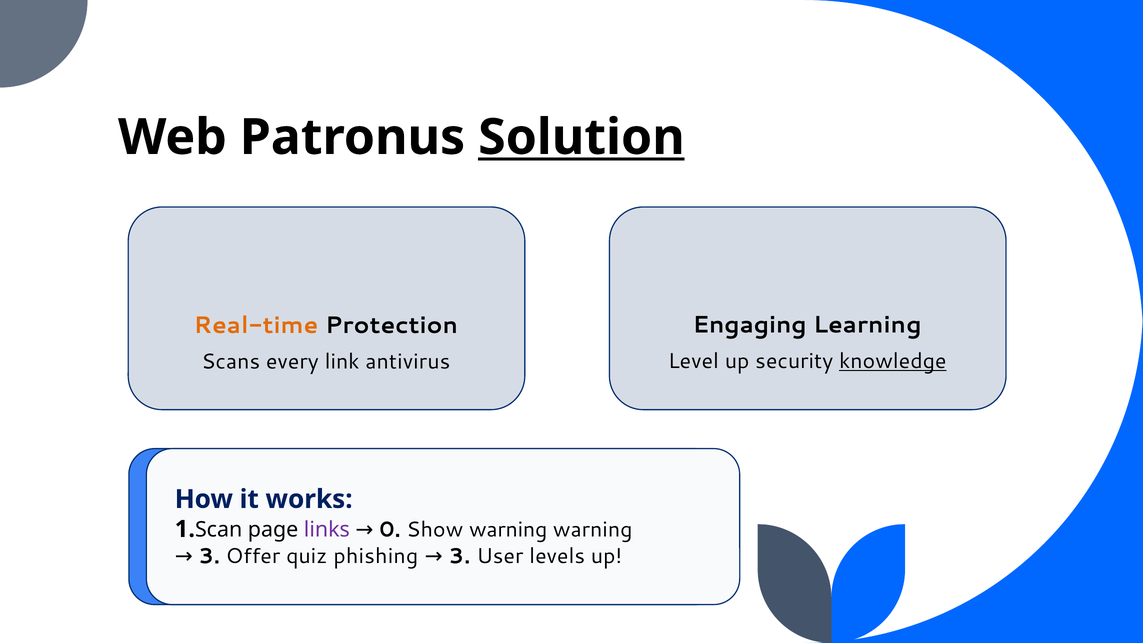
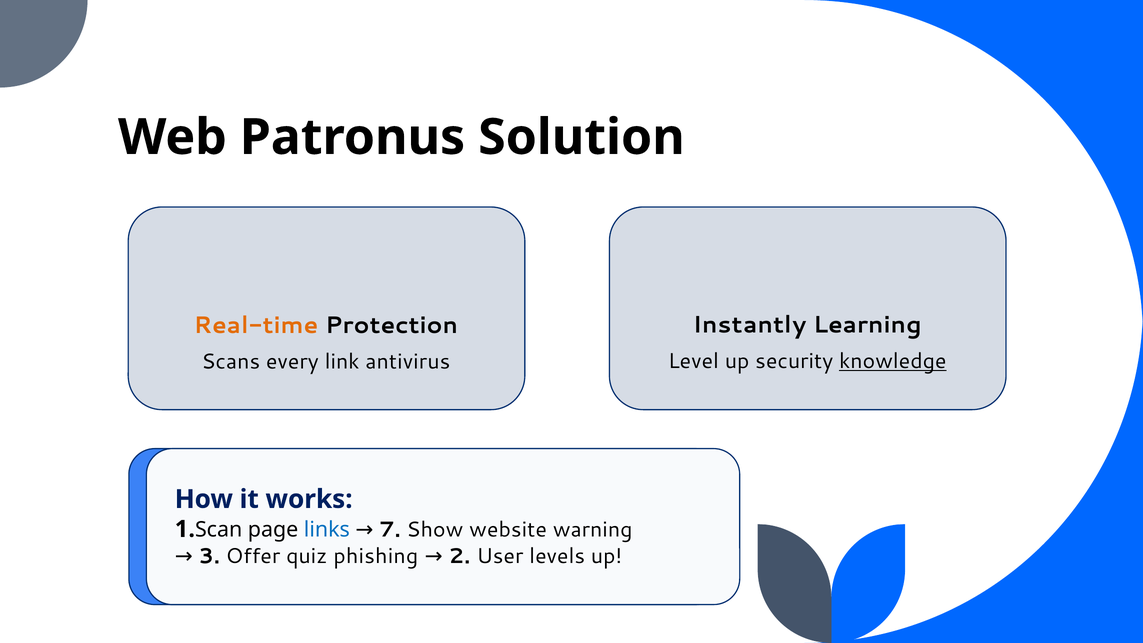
Solution underline: present -> none
Engaging: Engaging -> Instantly
links colour: purple -> blue
0: 0 -> 7
Show warning: warning -> website
3 at (459, 556): 3 -> 2
